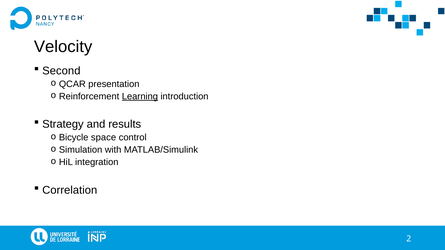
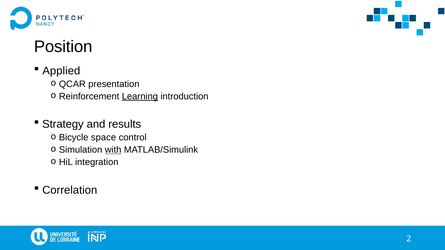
Velocity: Velocity -> Position
Second: Second -> Applied
with underline: none -> present
